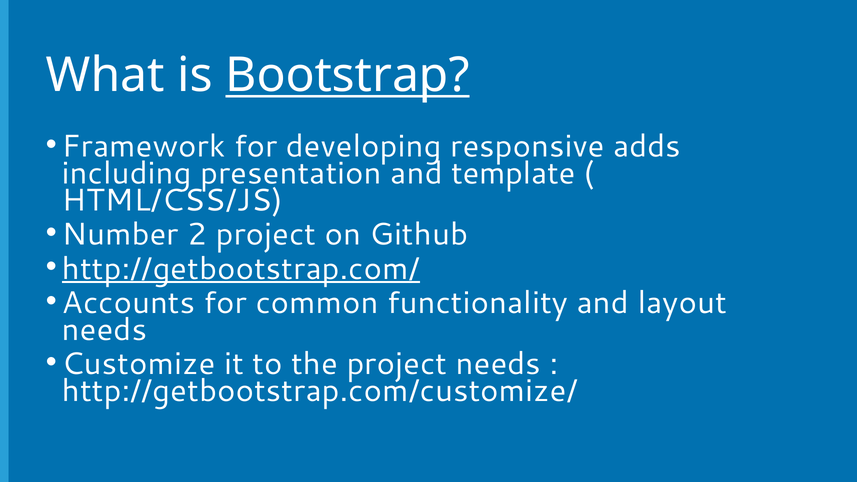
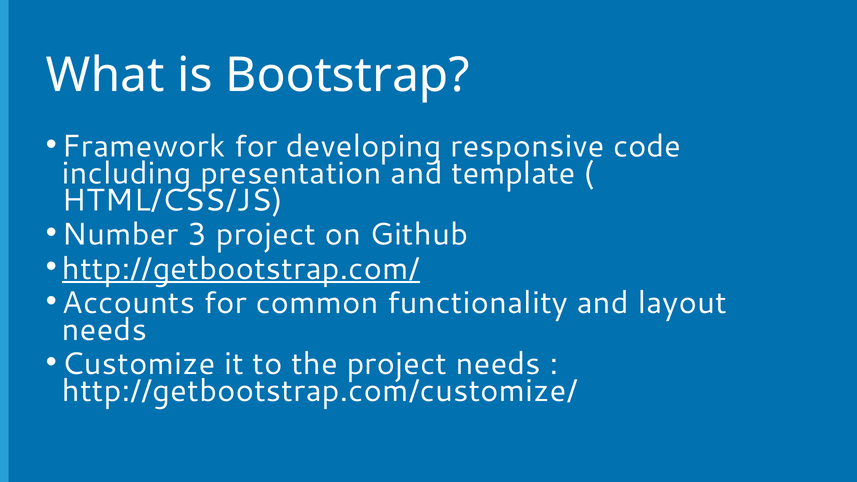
Bootstrap underline: present -> none
adds: adds -> code
2: 2 -> 3
